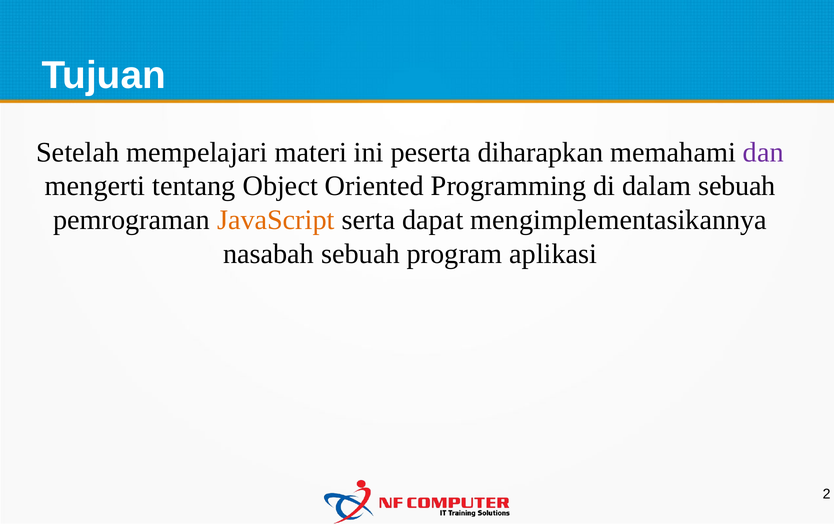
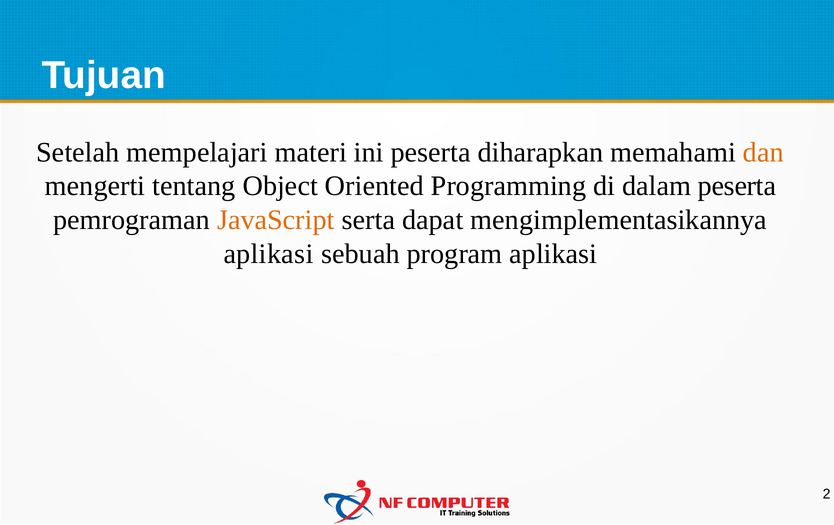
dan colour: purple -> orange
dalam sebuah: sebuah -> peserta
nasabah at (269, 254): nasabah -> aplikasi
